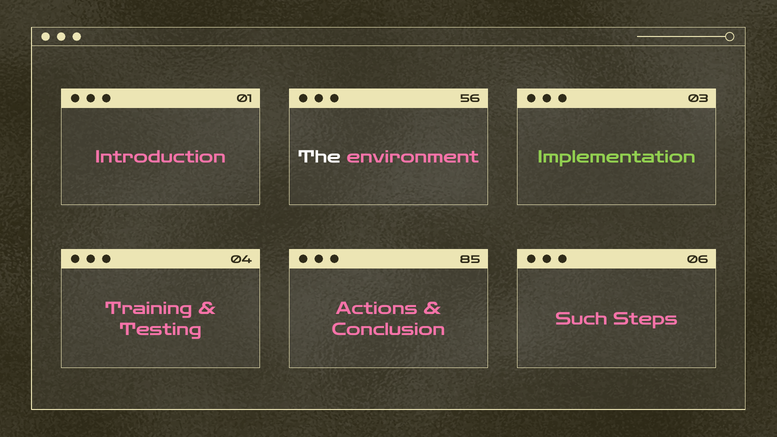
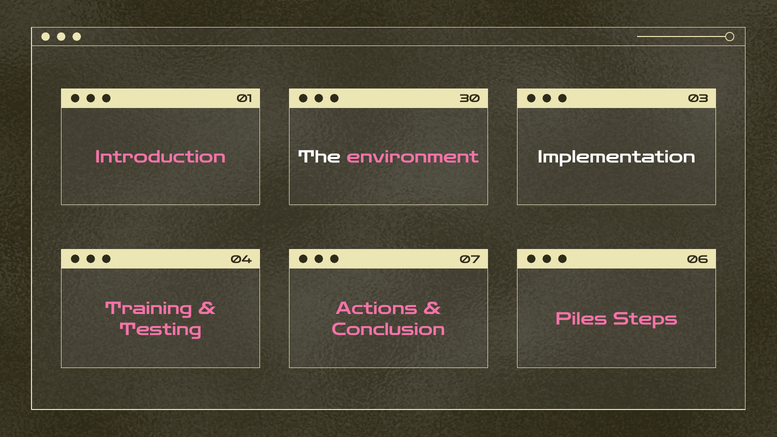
56: 56 -> 30
Implementation colour: light green -> white
85: 85 -> 07
Such: Such -> Piles
